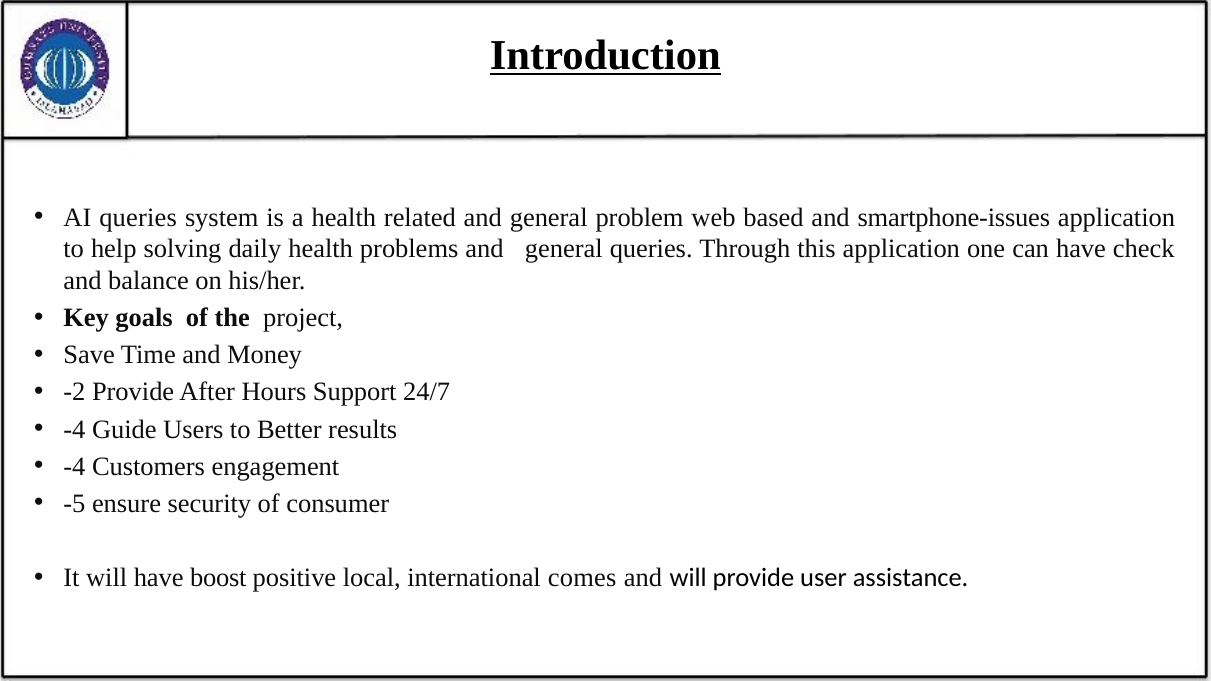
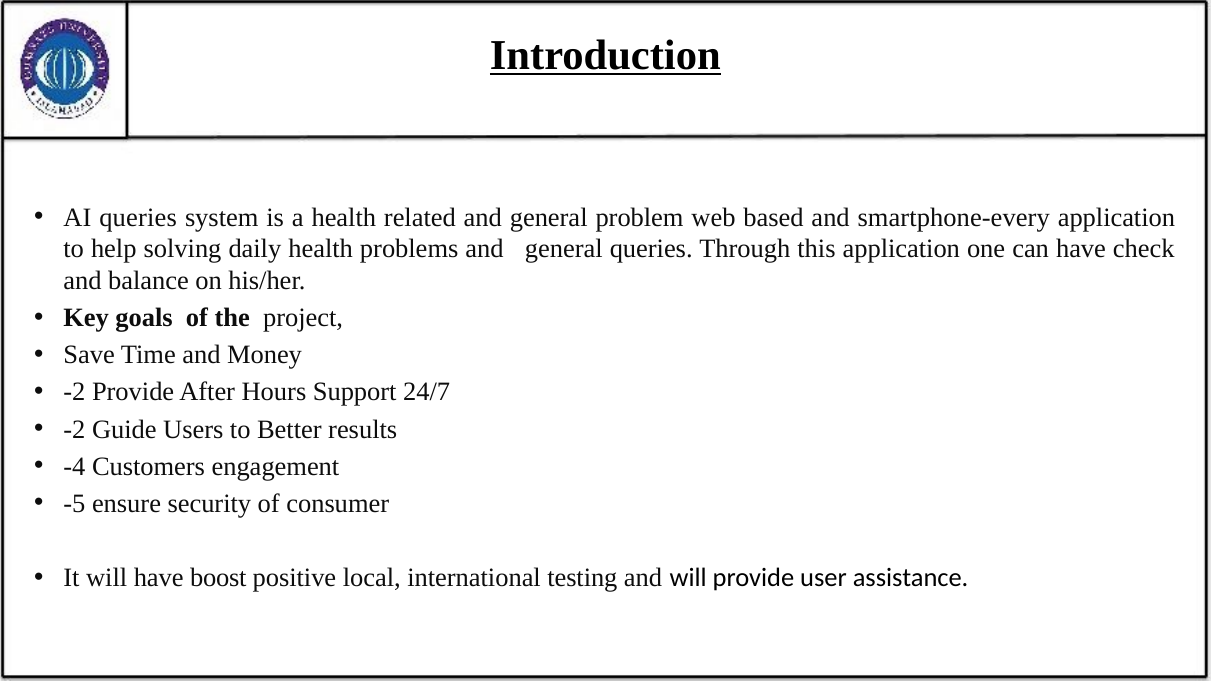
smartphone-issues: smartphone-issues -> smartphone-every
-4 at (74, 429): -4 -> -2
comes: comes -> testing
